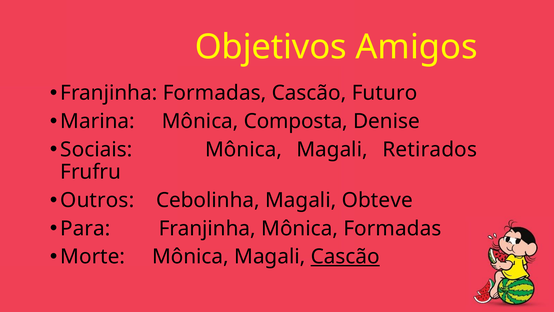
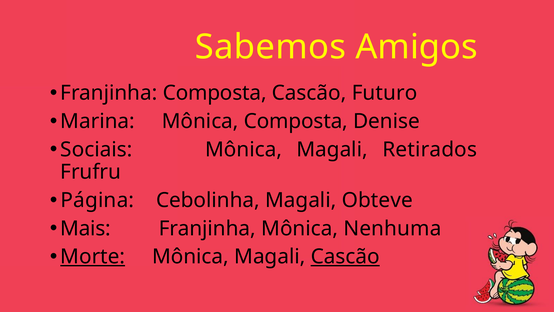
Objetivos: Objetivos -> Sabemos
Franjinha Formadas: Formadas -> Composta
Outros: Outros -> Página
Para: Para -> Mais
Mônica Formadas: Formadas -> Nenhuma
Morte underline: none -> present
